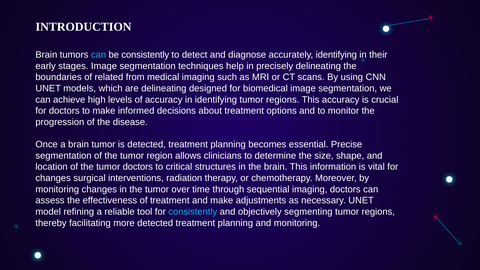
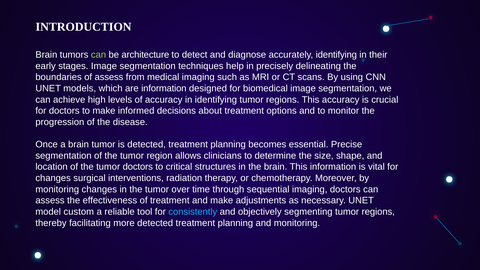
can at (99, 55) colour: light blue -> light green
be consistently: consistently -> architecture
of related: related -> assess
are delineating: delineating -> information
refining: refining -> custom
